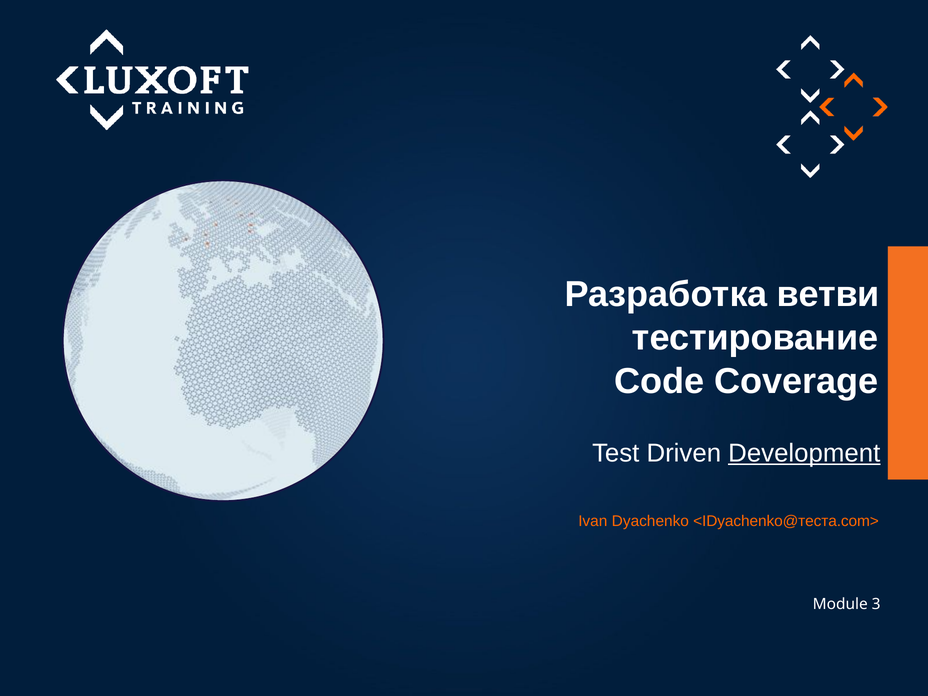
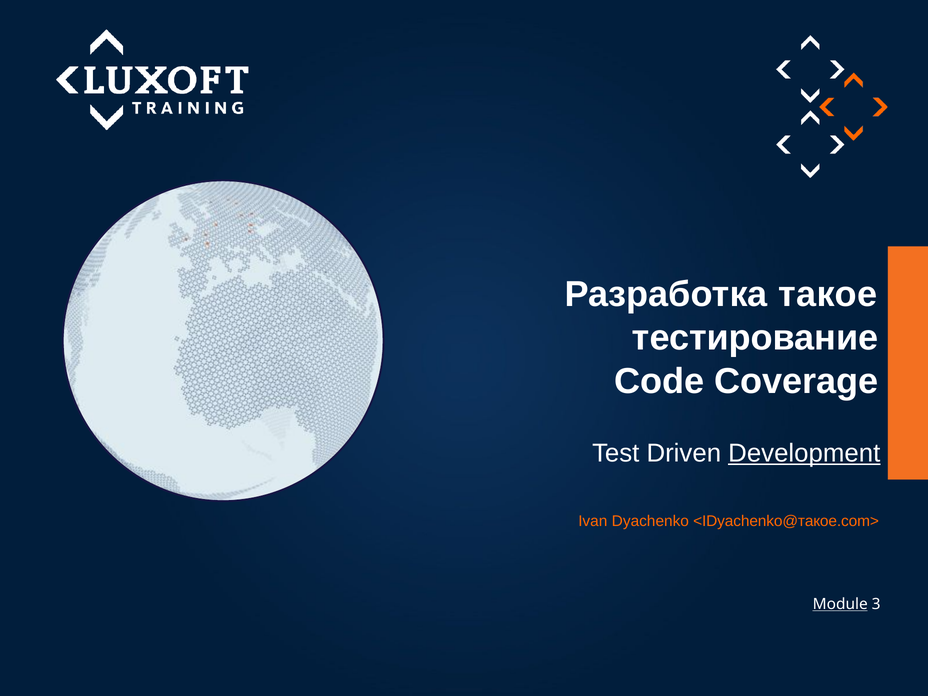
ветви: ветви -> такое
<IDyachenko@теста.com>: <IDyachenko@теста.com> -> <IDyachenko@такое.com>
Module underline: none -> present
